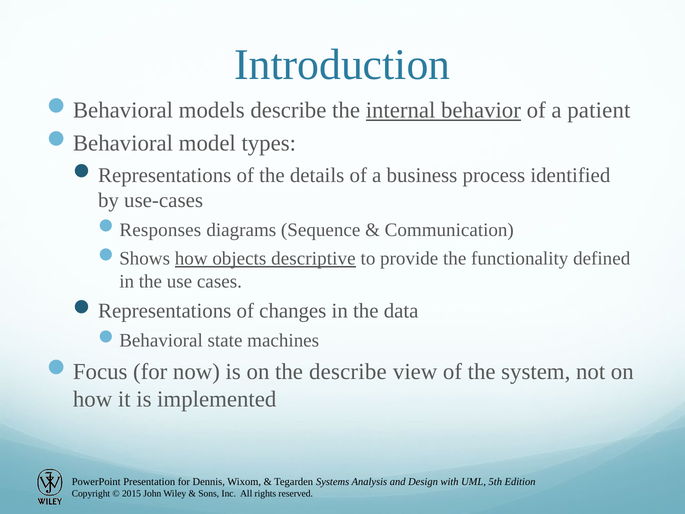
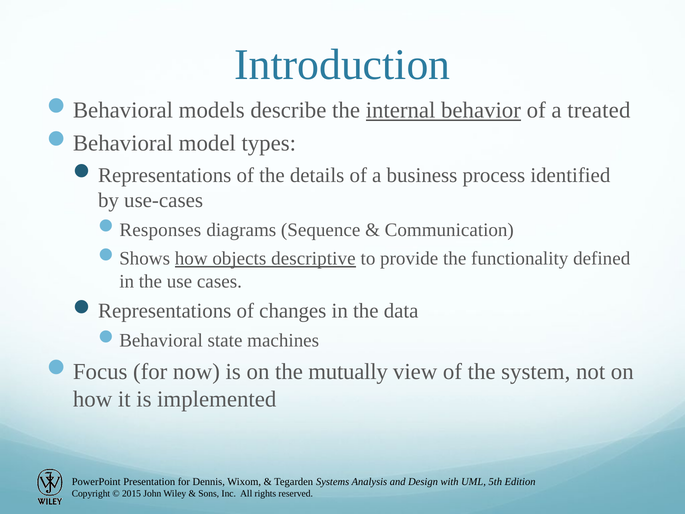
patient: patient -> treated
the describe: describe -> mutually
